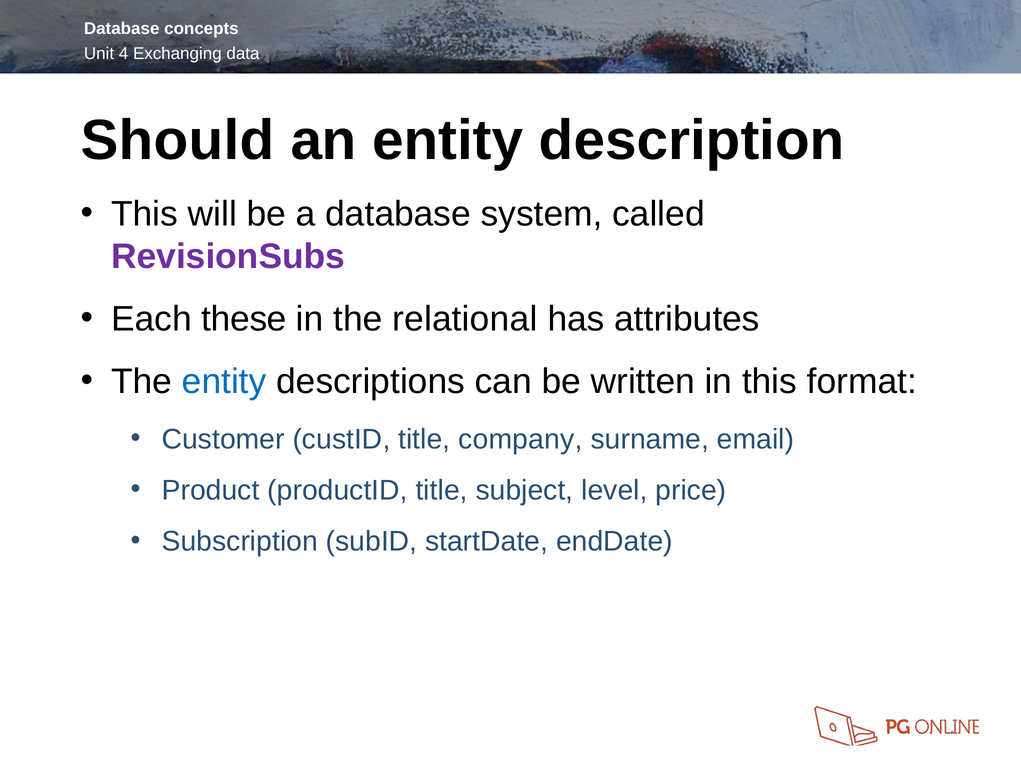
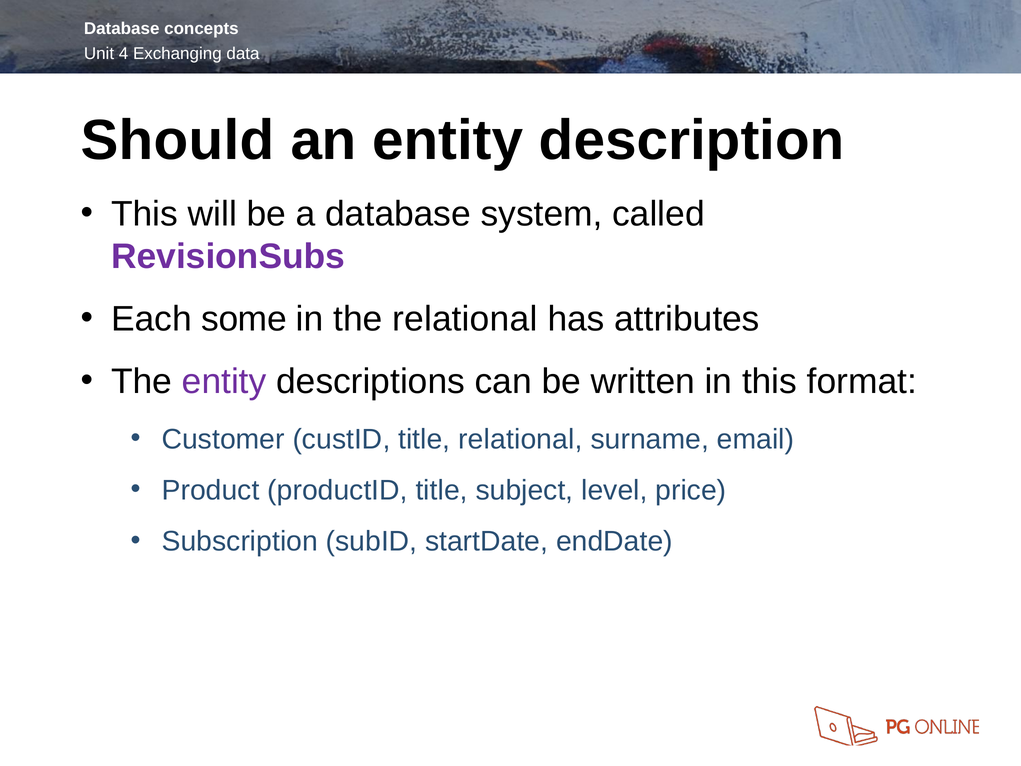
these: these -> some
entity at (224, 381) colour: blue -> purple
title company: company -> relational
